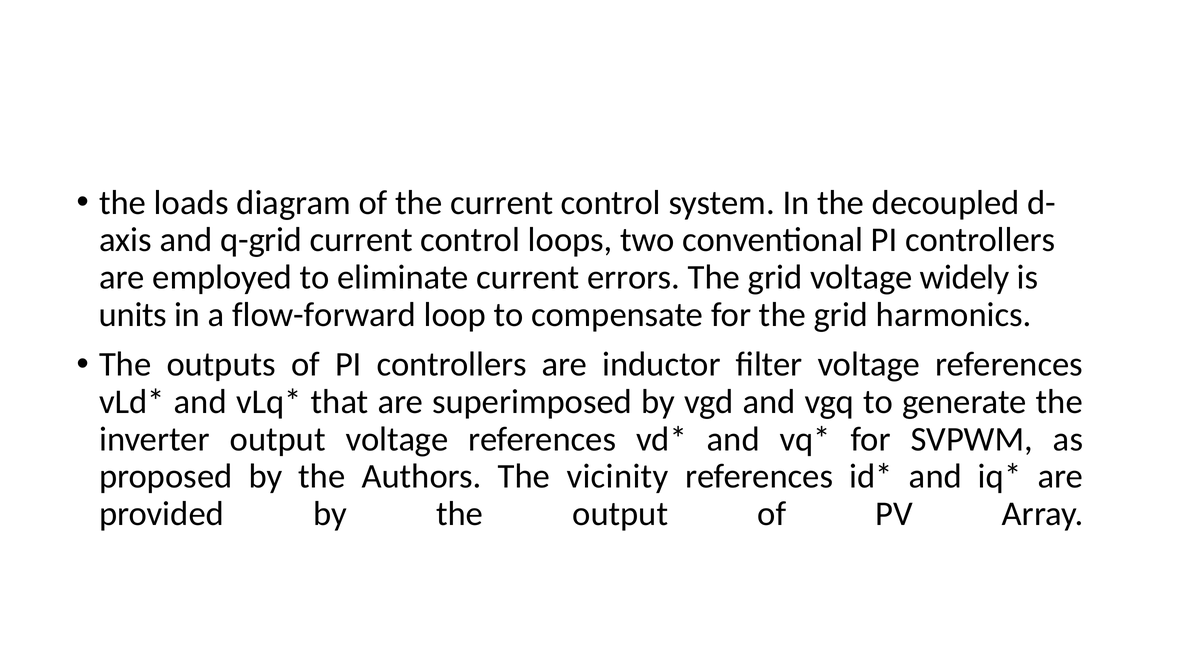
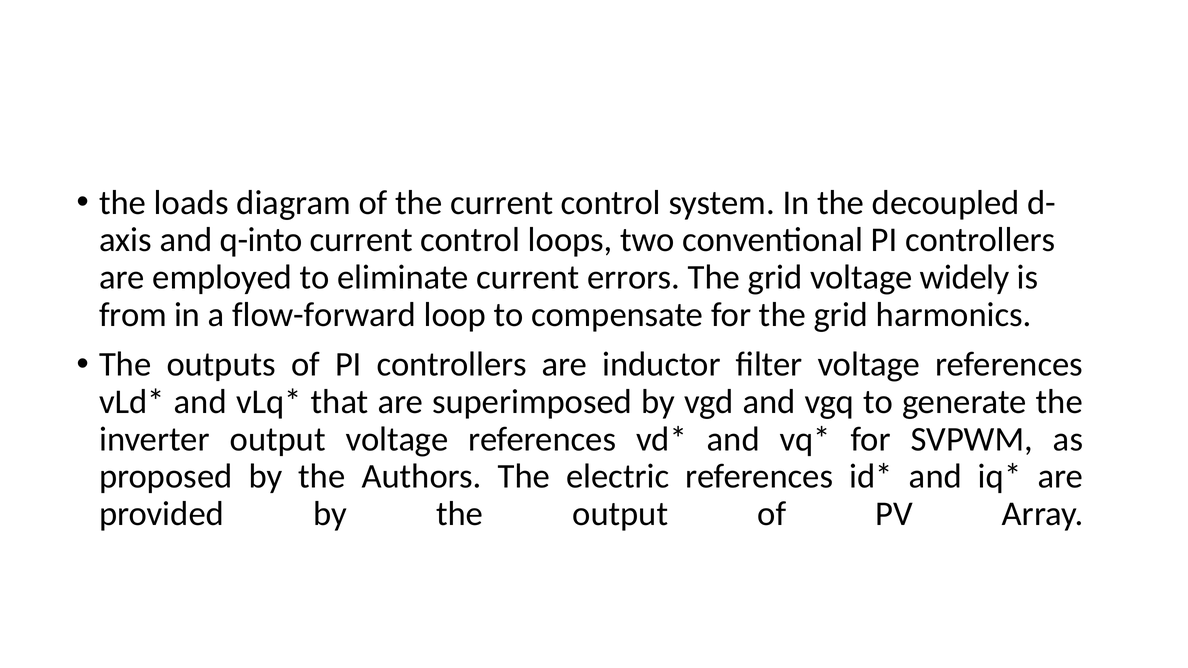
q-grid: q-grid -> q-into
units: units -> from
vicinity: vicinity -> electric
